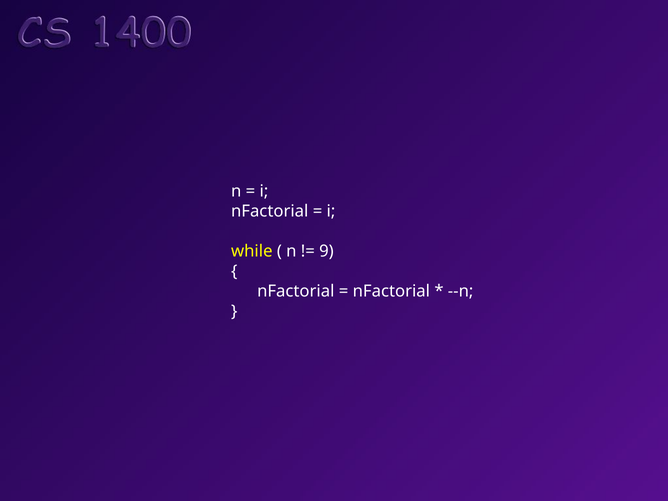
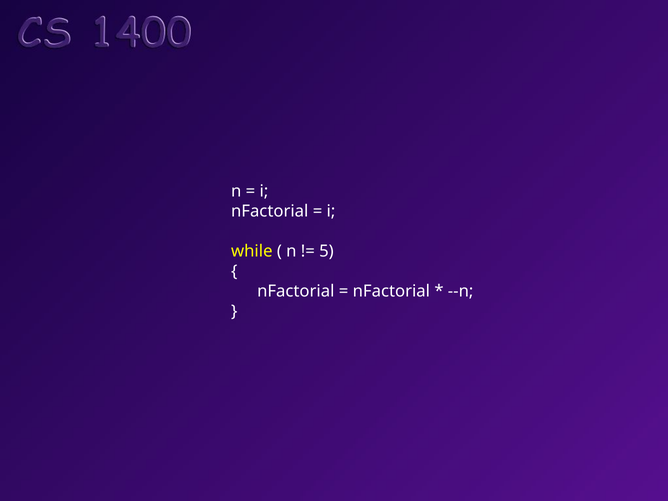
9: 9 -> 5
